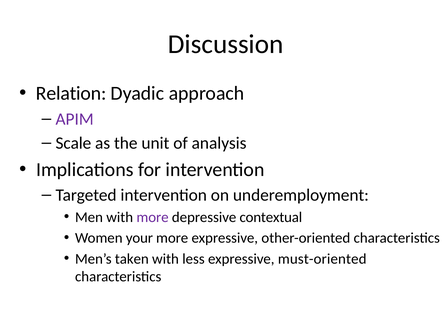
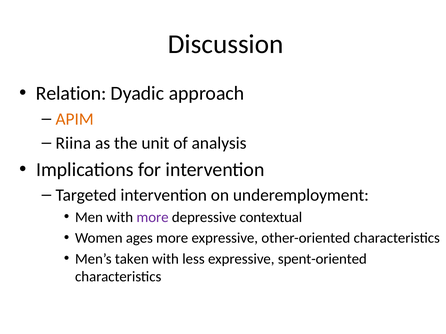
APIM colour: purple -> orange
Scale: Scale -> Riina
your: your -> ages
must-oriented: must-oriented -> spent-oriented
